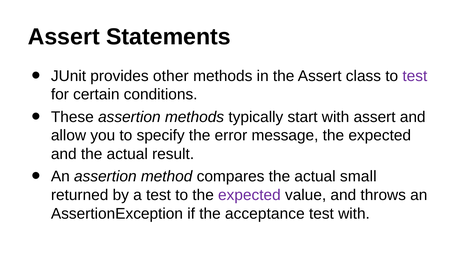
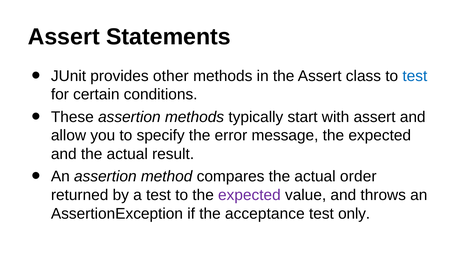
test at (415, 76) colour: purple -> blue
small: small -> order
test with: with -> only
